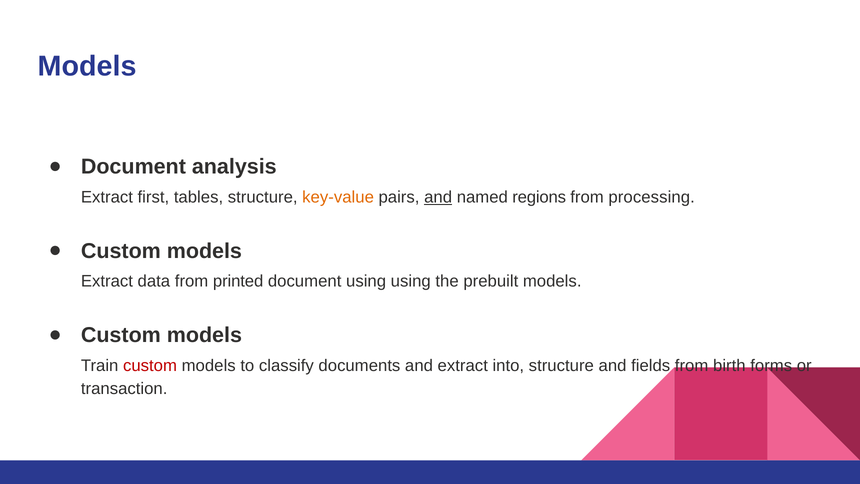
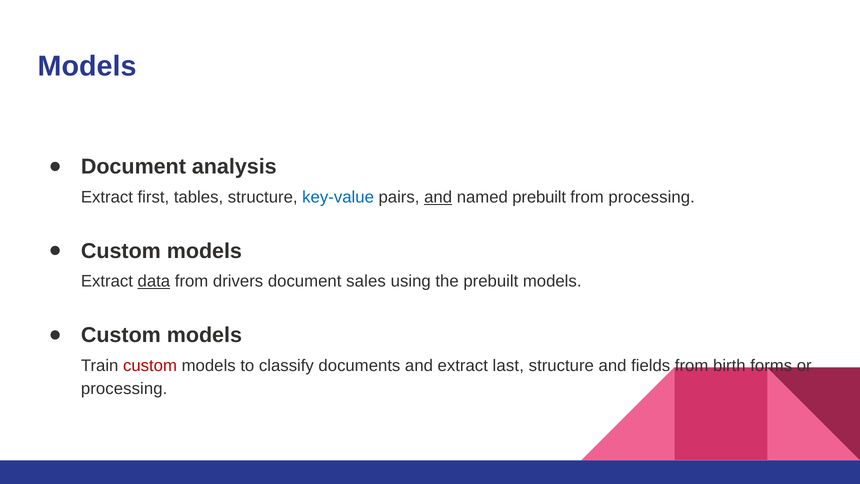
key-value colour: orange -> blue
named regions: regions -> prebuilt
data underline: none -> present
printed: printed -> drivers
document using: using -> sales
into: into -> last
transaction at (124, 389): transaction -> processing
